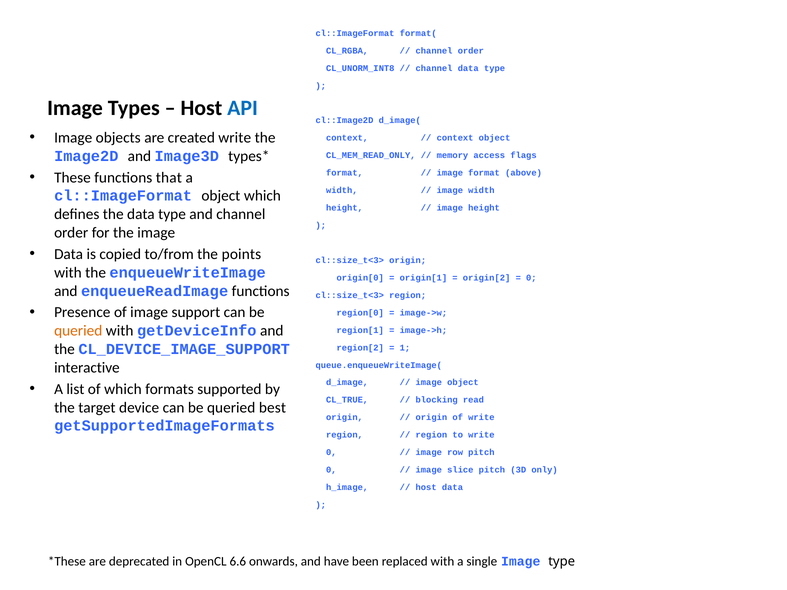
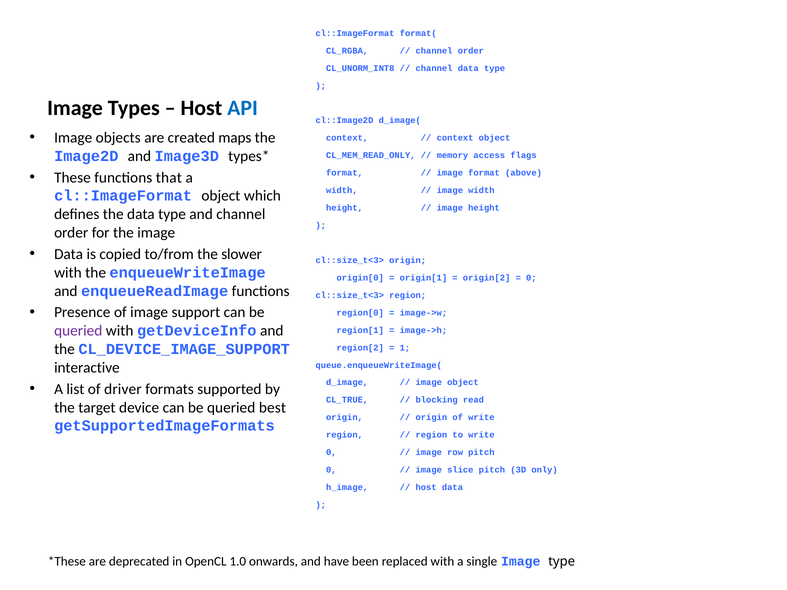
created write: write -> maps
points: points -> slower
queried at (78, 331) colour: orange -> purple
of which: which -> driver
6.6: 6.6 -> 1.0
